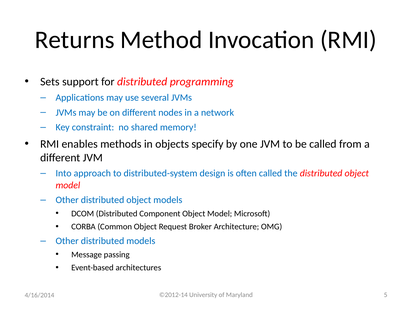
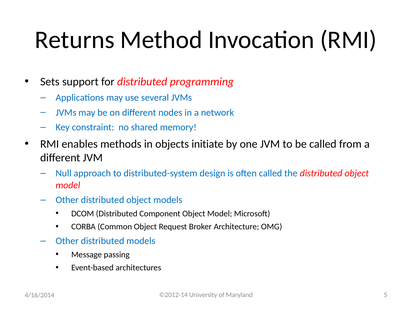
specify: specify -> initiate
Into: Into -> Null
